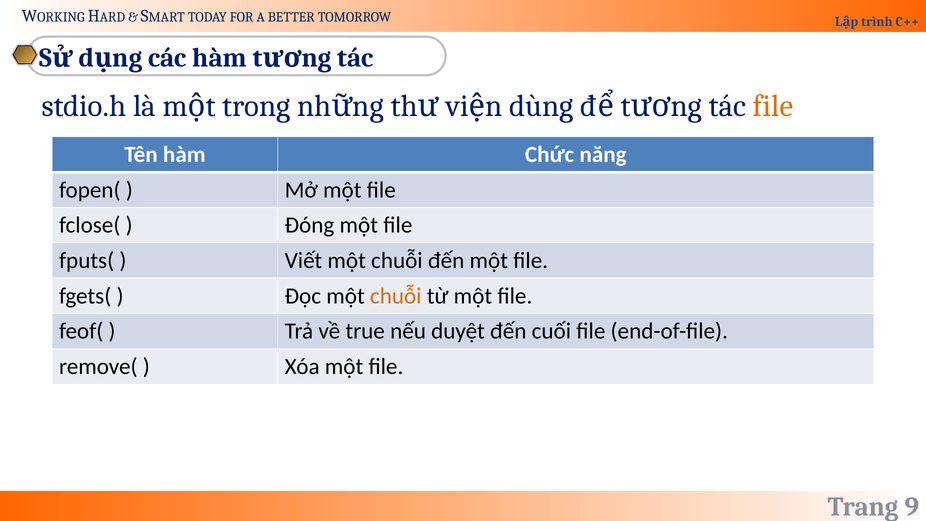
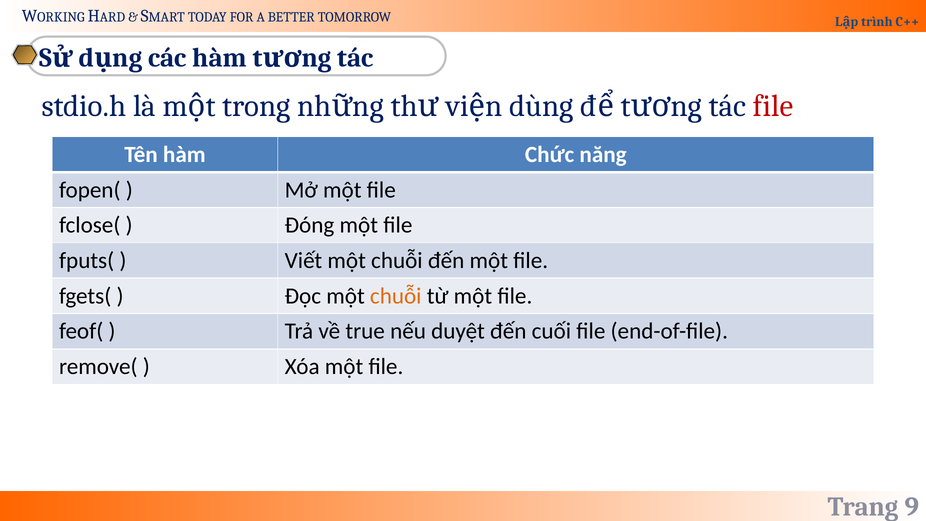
file at (773, 106) colour: orange -> red
